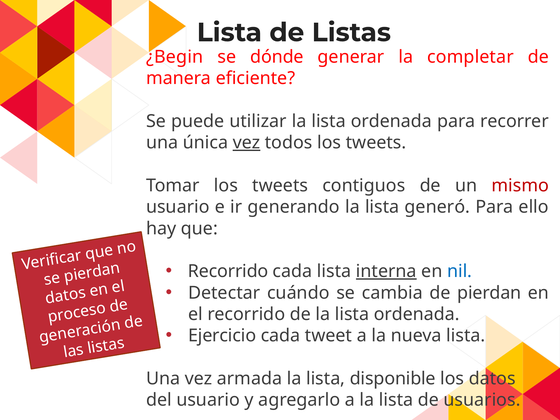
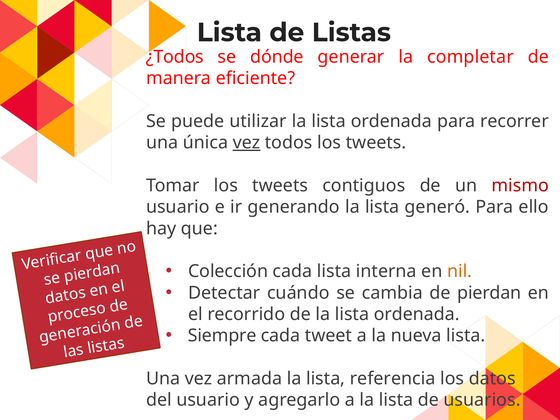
¿Begin: ¿Begin -> ¿Todos
Recorrido at (228, 271): Recorrido -> Colección
interna underline: present -> none
nil colour: blue -> orange
Ejercicio: Ejercicio -> Siempre
disponible: disponible -> referencia
